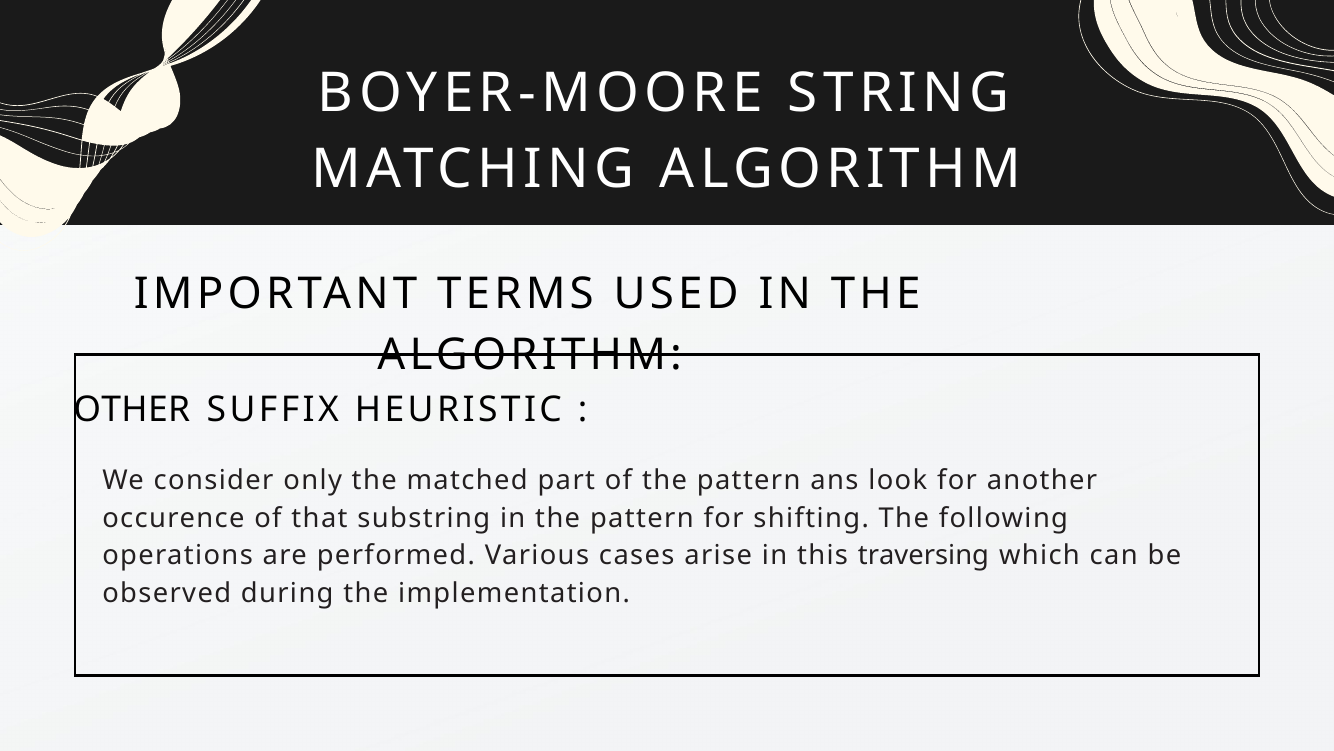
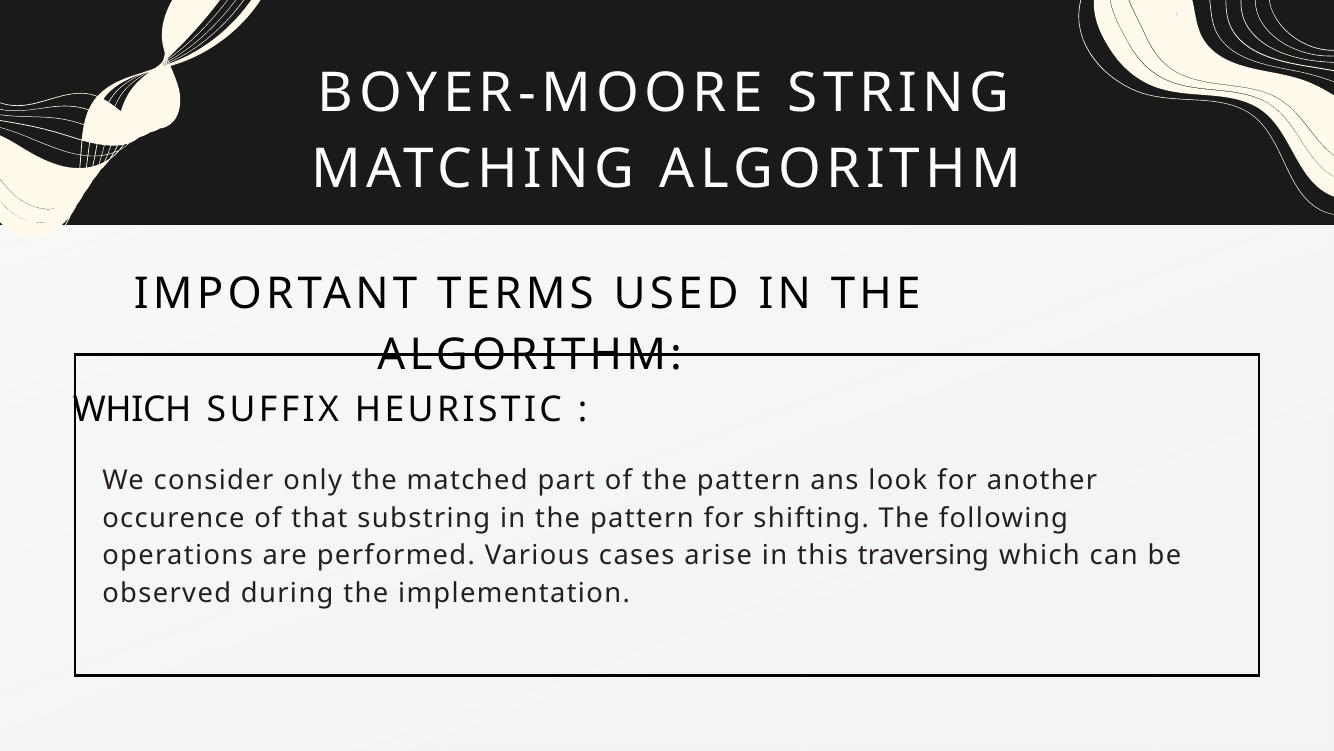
OTHER at (132, 409): OTHER -> WHICH
